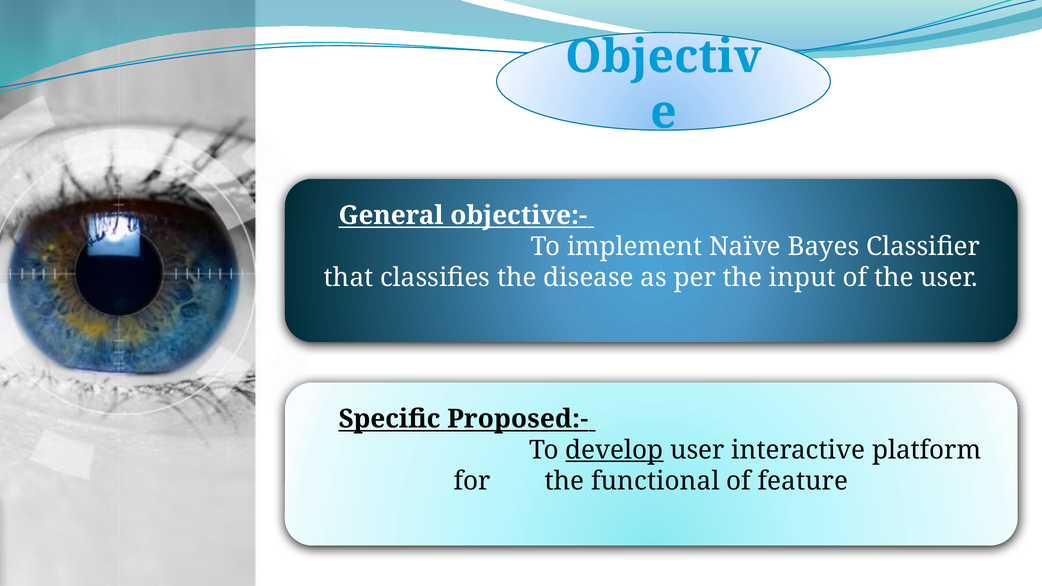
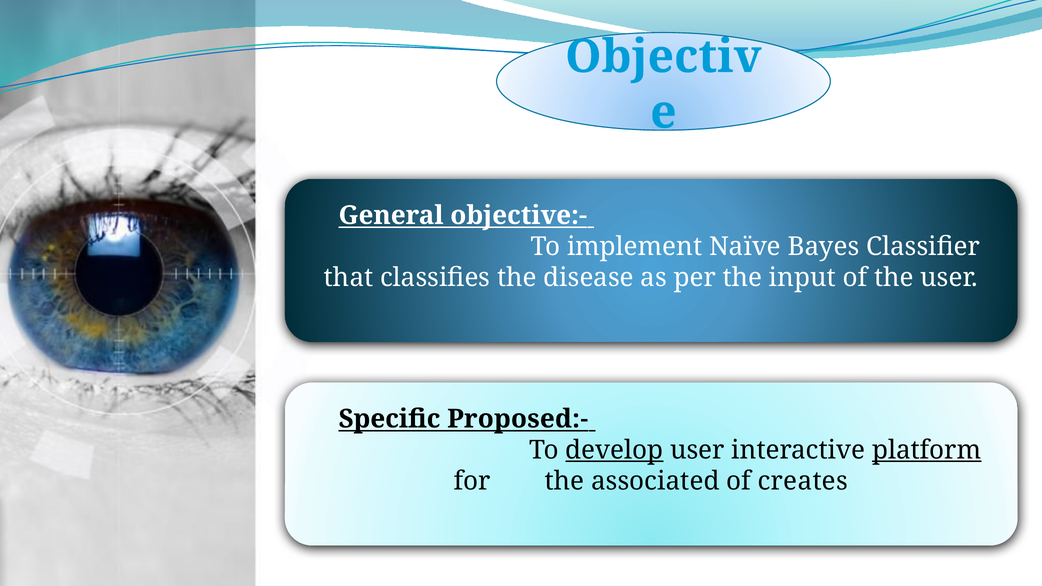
platform underline: none -> present
functional: functional -> associated
feature: feature -> creates
